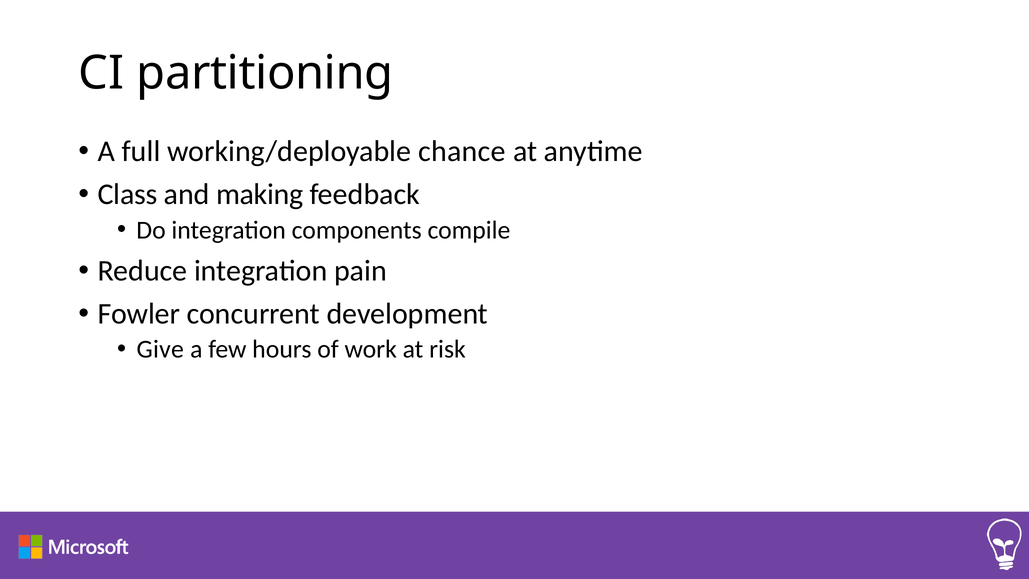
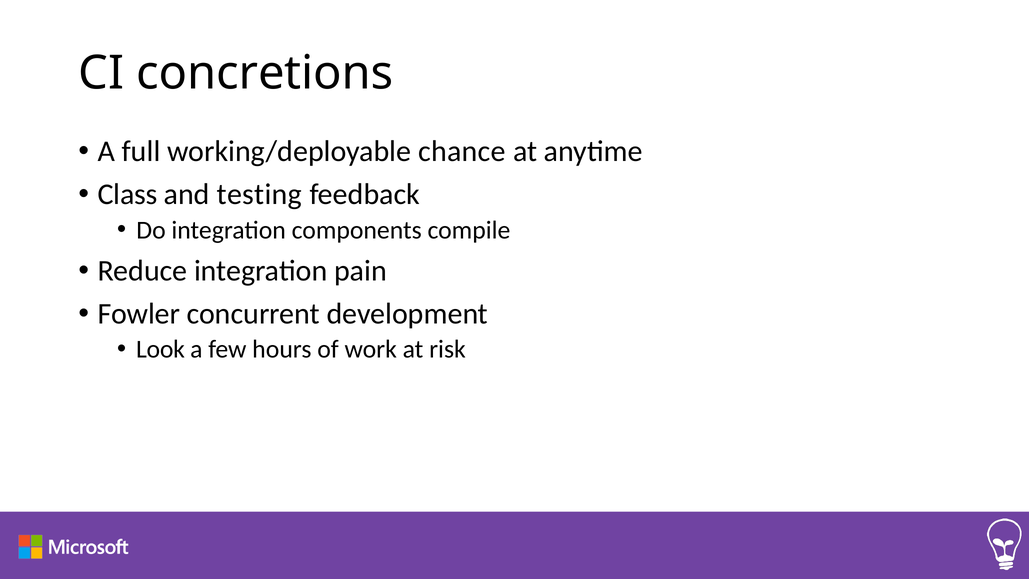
partitioning: partitioning -> concretions
making: making -> testing
Give: Give -> Look
